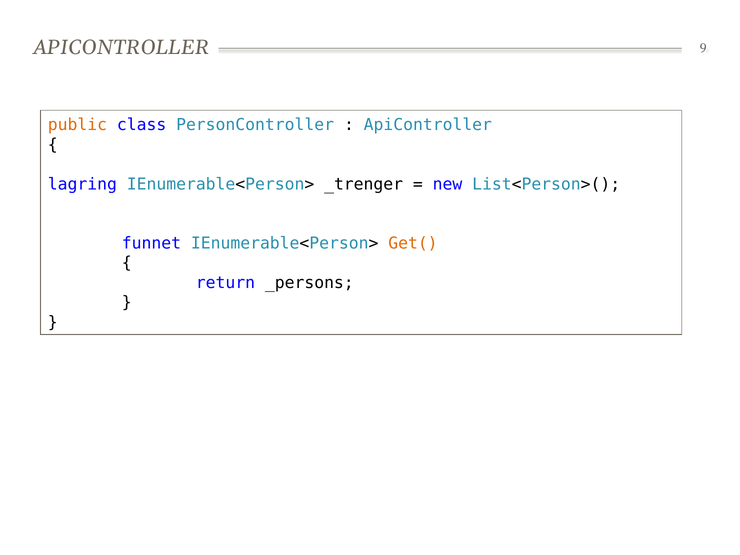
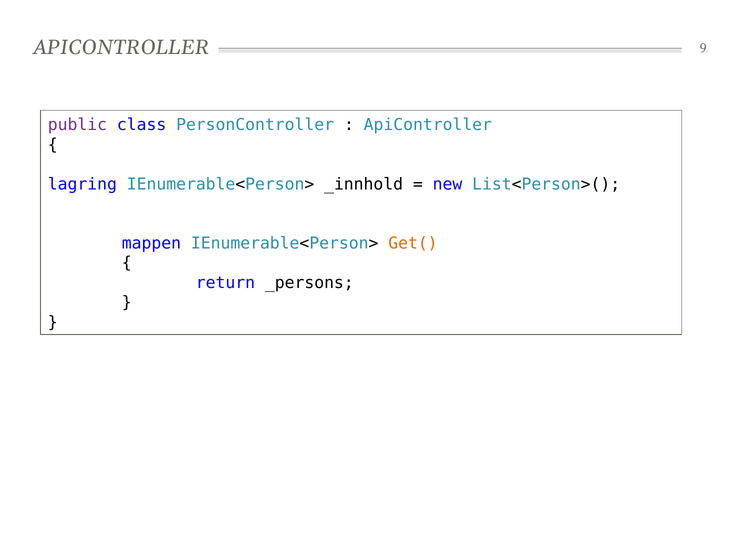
public colour: orange -> purple
_trenger: _trenger -> _innhold
funnet: funnet -> mappen
